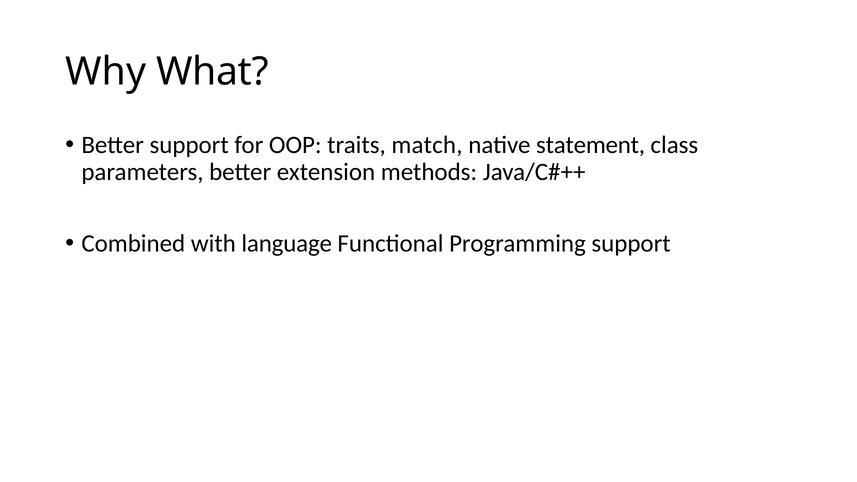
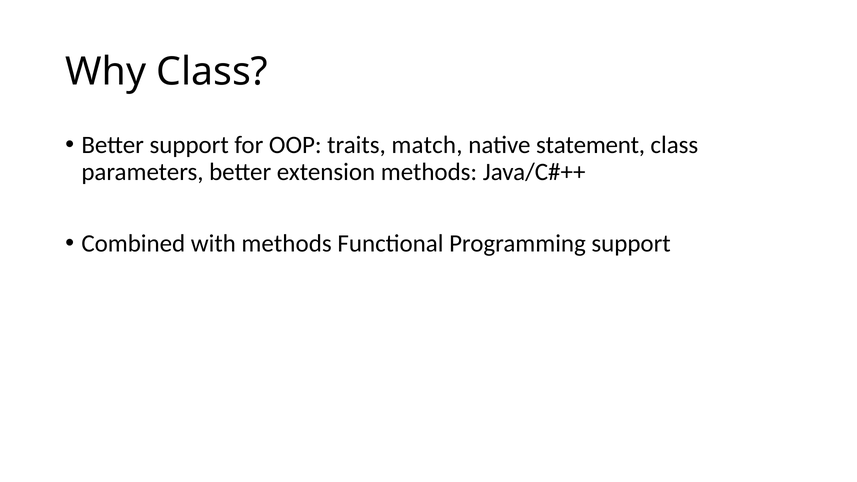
Why What: What -> Class
with language: language -> methods
